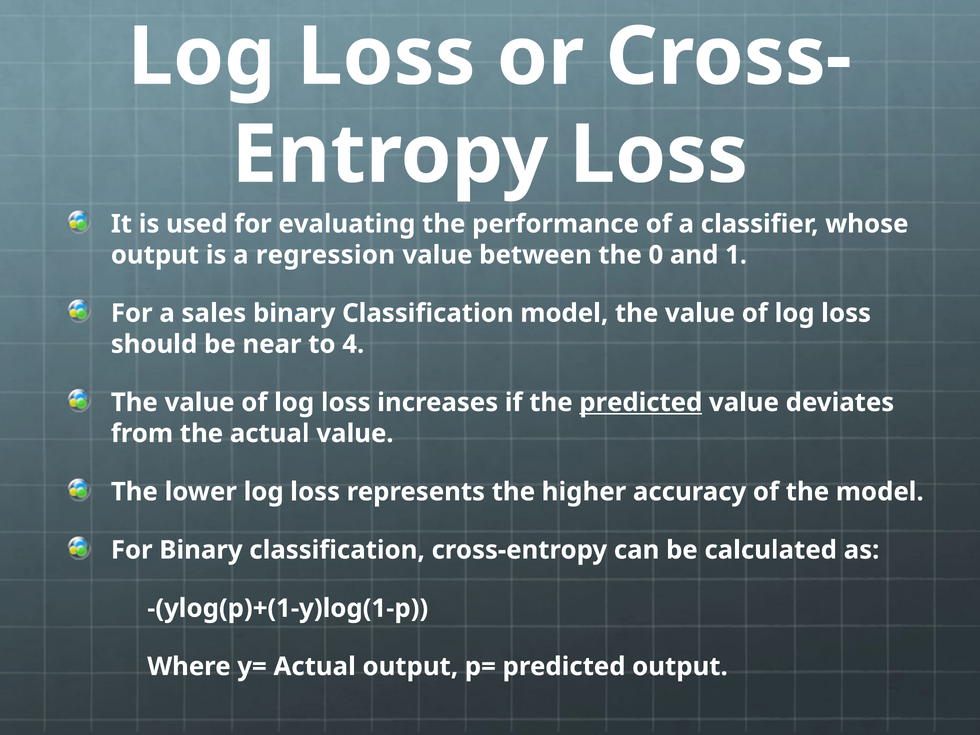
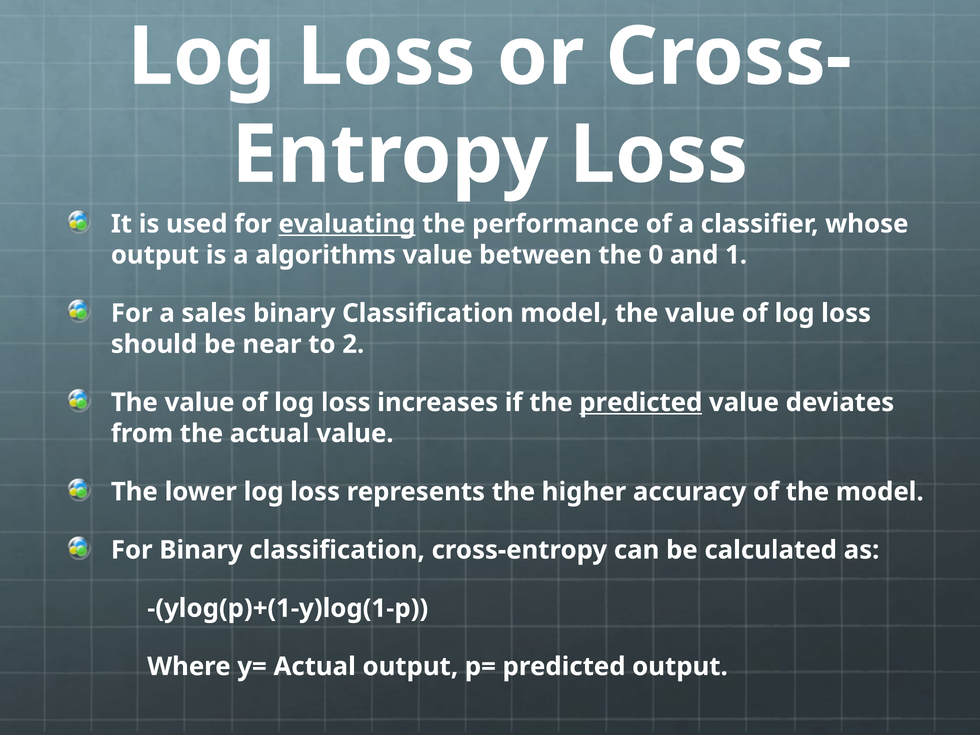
evaluating underline: none -> present
regression: regression -> algorithms
4: 4 -> 2
